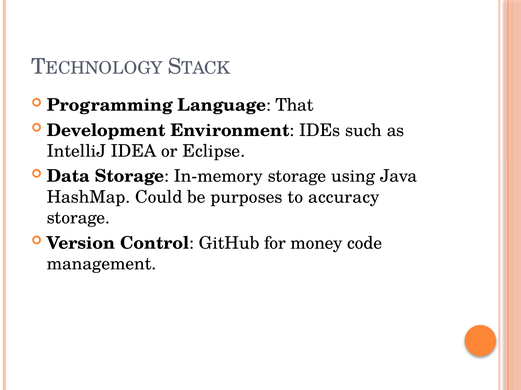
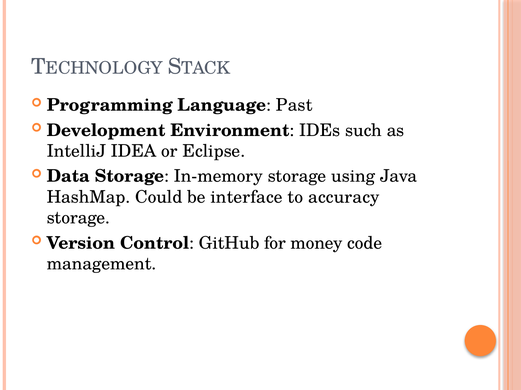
That: That -> Past
purposes: purposes -> interface
